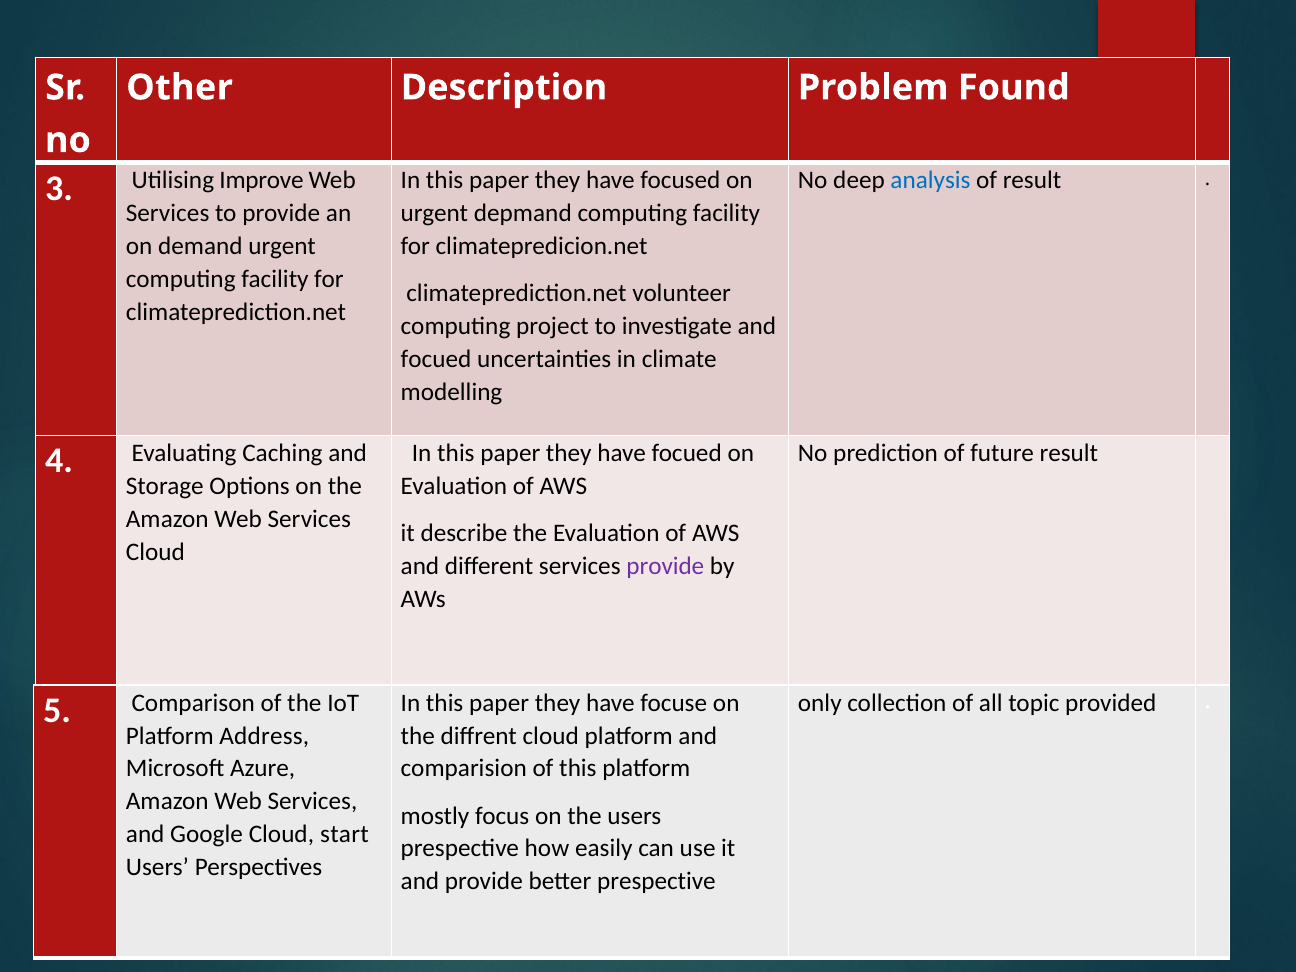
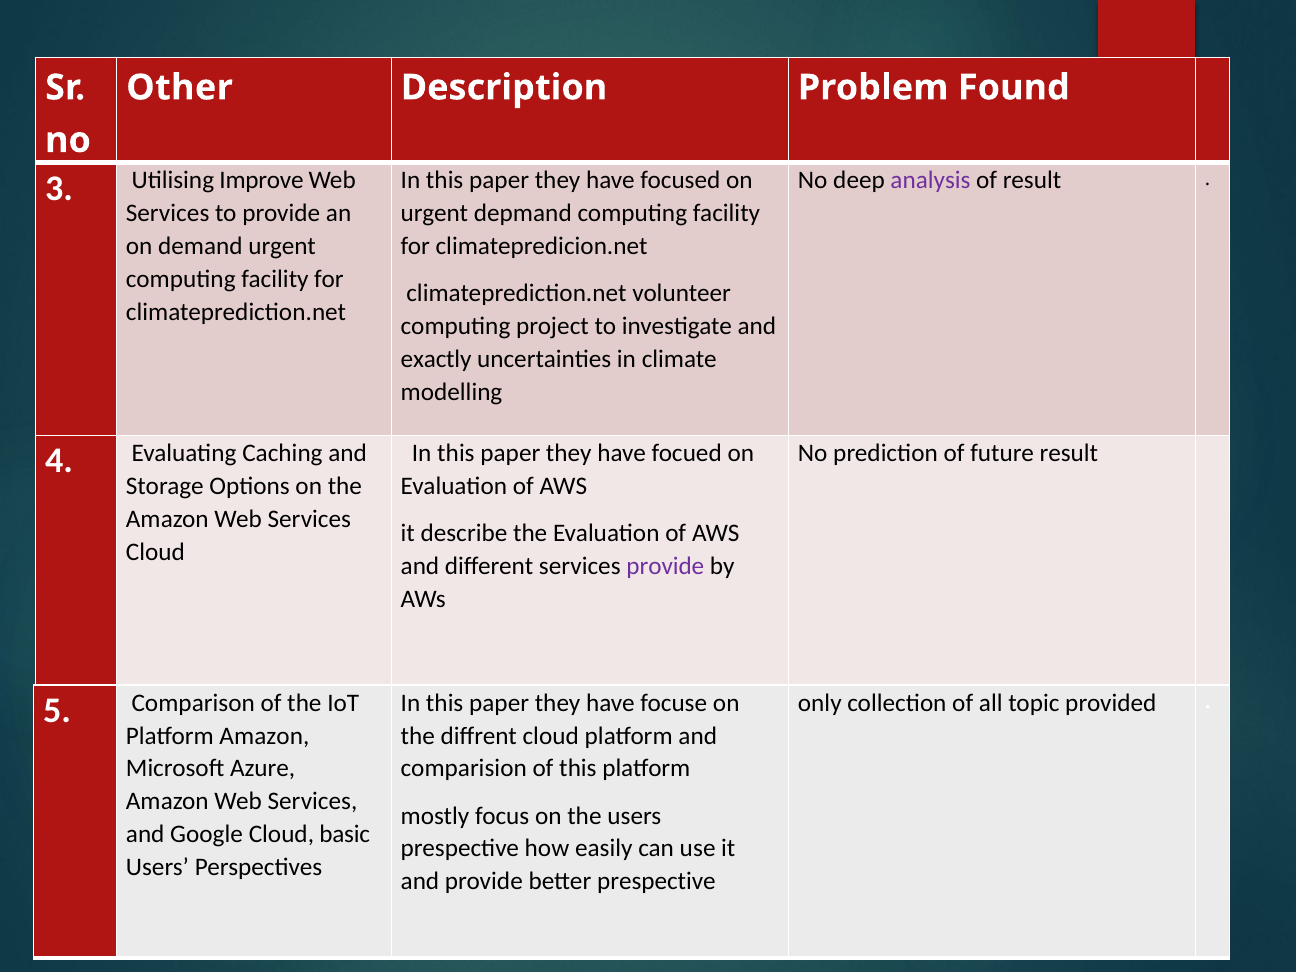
analysis colour: blue -> purple
focued at (436, 359): focued -> exactly
Platform Address: Address -> Amazon
start: start -> basic
